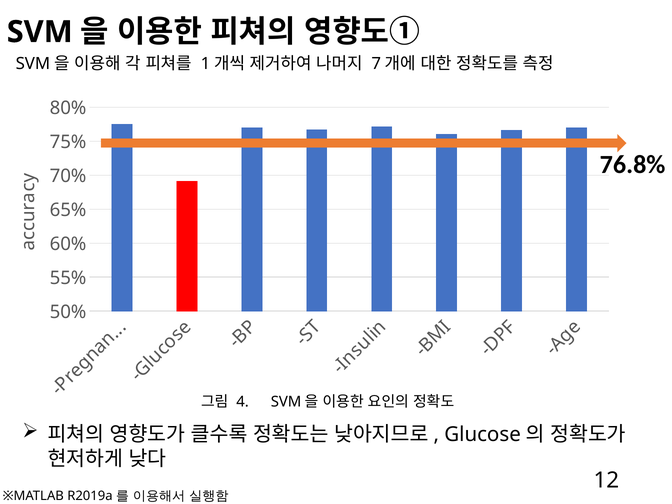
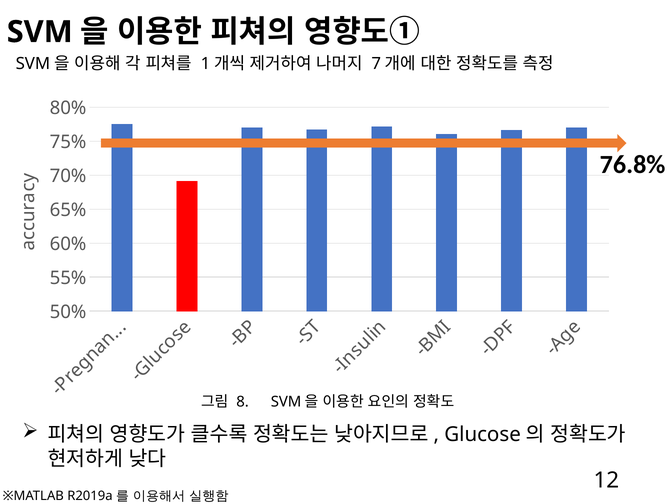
4: 4 -> 8
